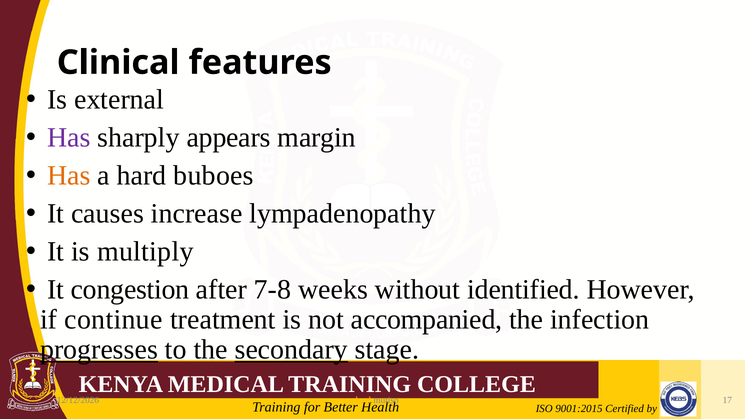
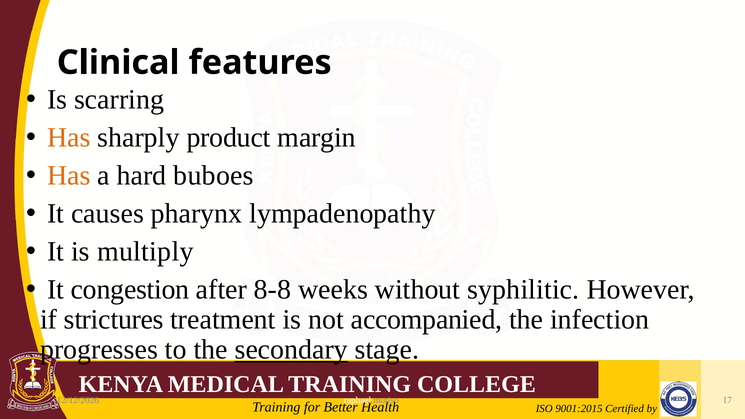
external: external -> scarring
Has at (69, 138) colour: purple -> orange
appears: appears -> product
increase: increase -> pharynx
7-8: 7-8 -> 8-8
identified: identified -> syphilitic
continue: continue -> strictures
progresses underline: present -> none
raphael colour: yellow -> white
